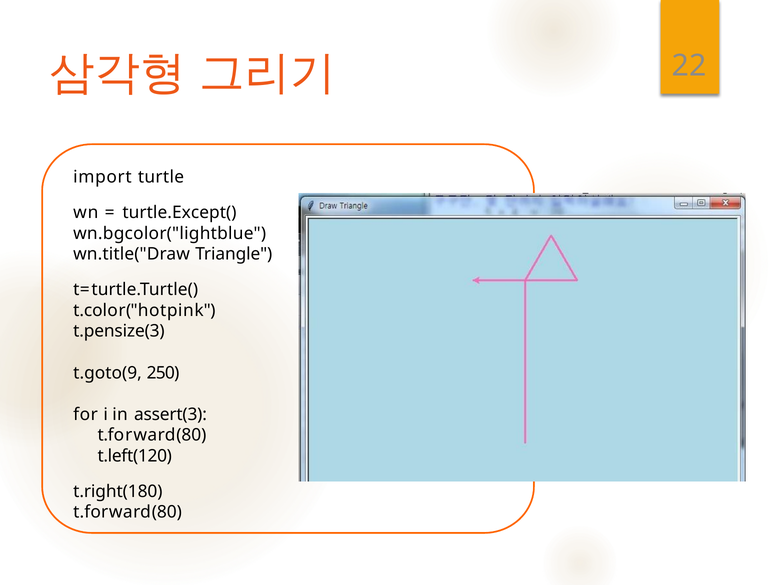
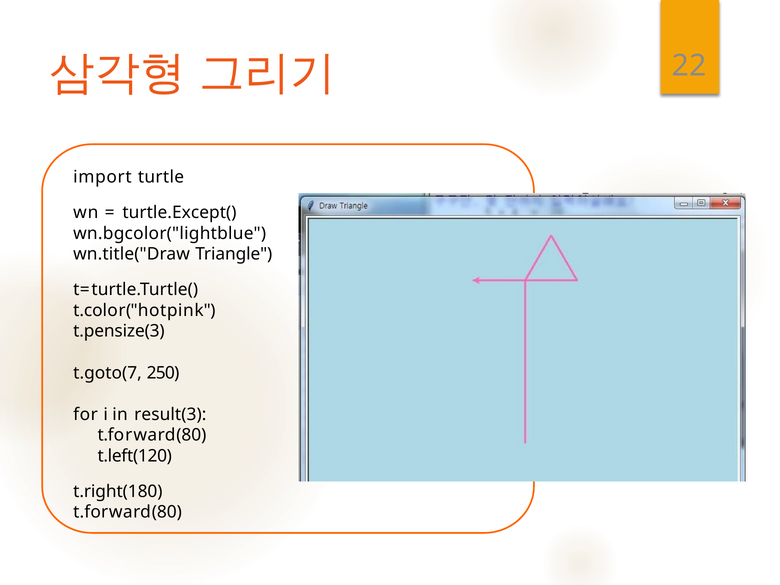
t.goto(9: t.goto(9 -> t.goto(7
assert(3: assert(3 -> result(3
